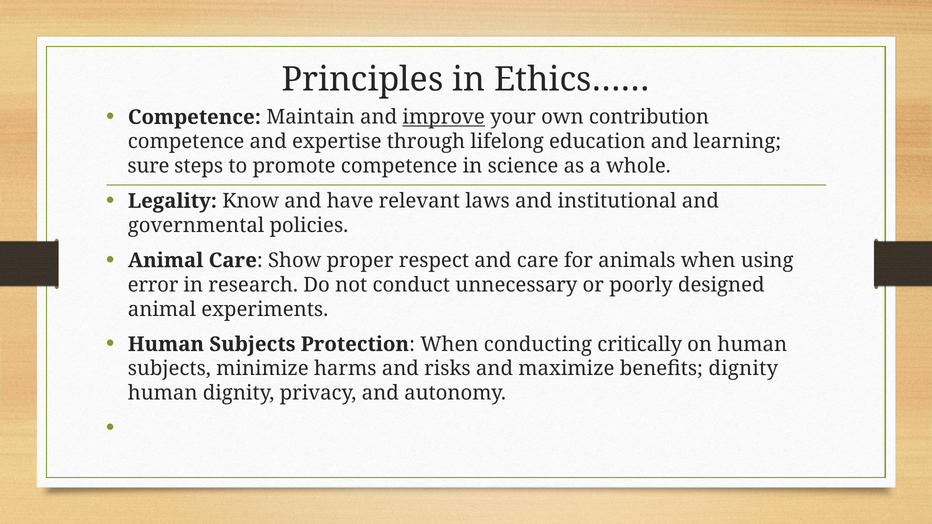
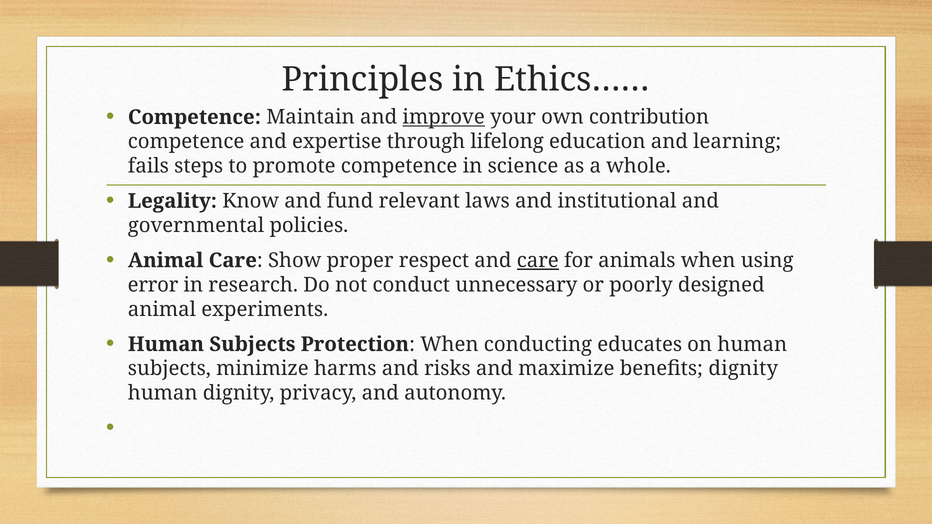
sure: sure -> fails
have: have -> fund
care at (538, 261) underline: none -> present
critically: critically -> educates
